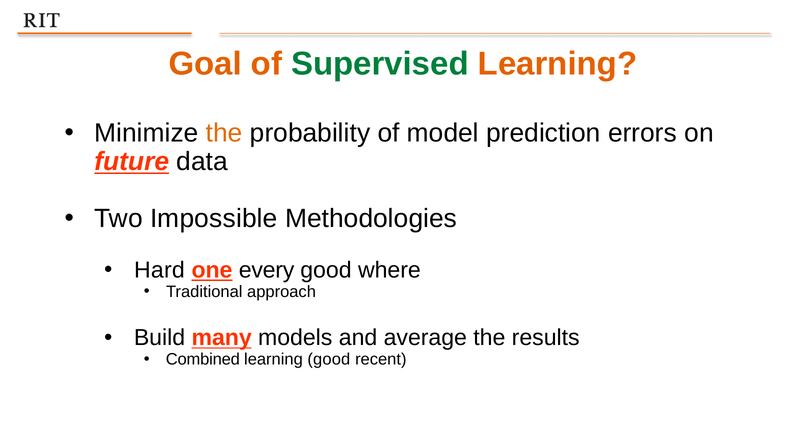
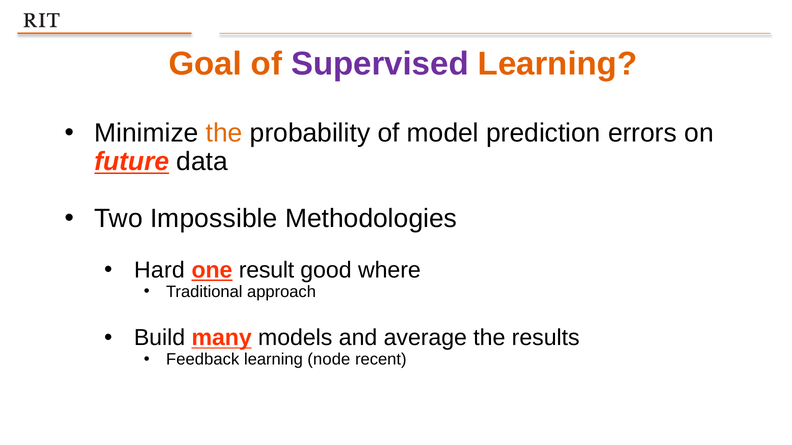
Supervised colour: green -> purple
every: every -> result
Combined: Combined -> Feedback
learning good: good -> node
